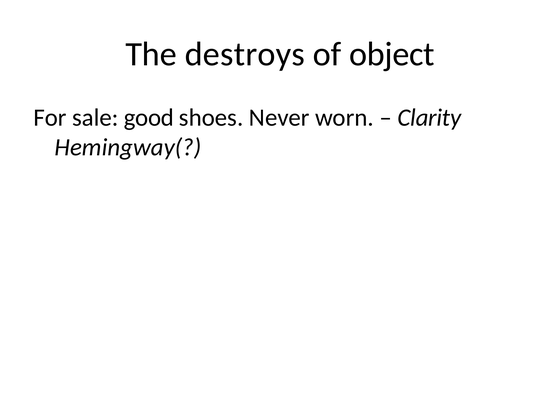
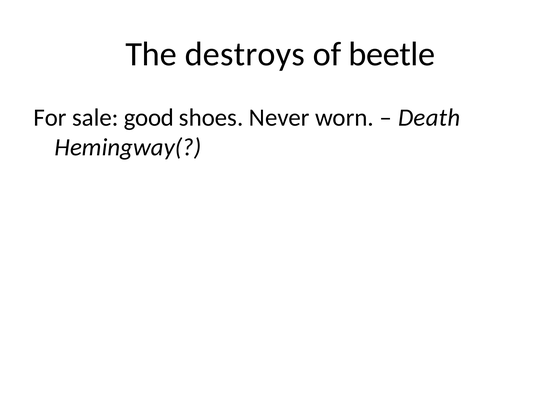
object: object -> beetle
Clarity: Clarity -> Death
